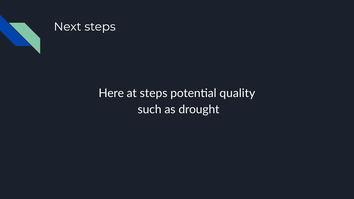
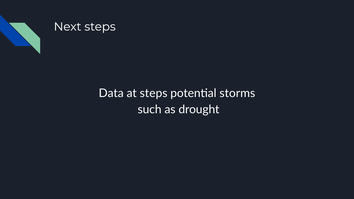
Here: Here -> Data
quality: quality -> storms
